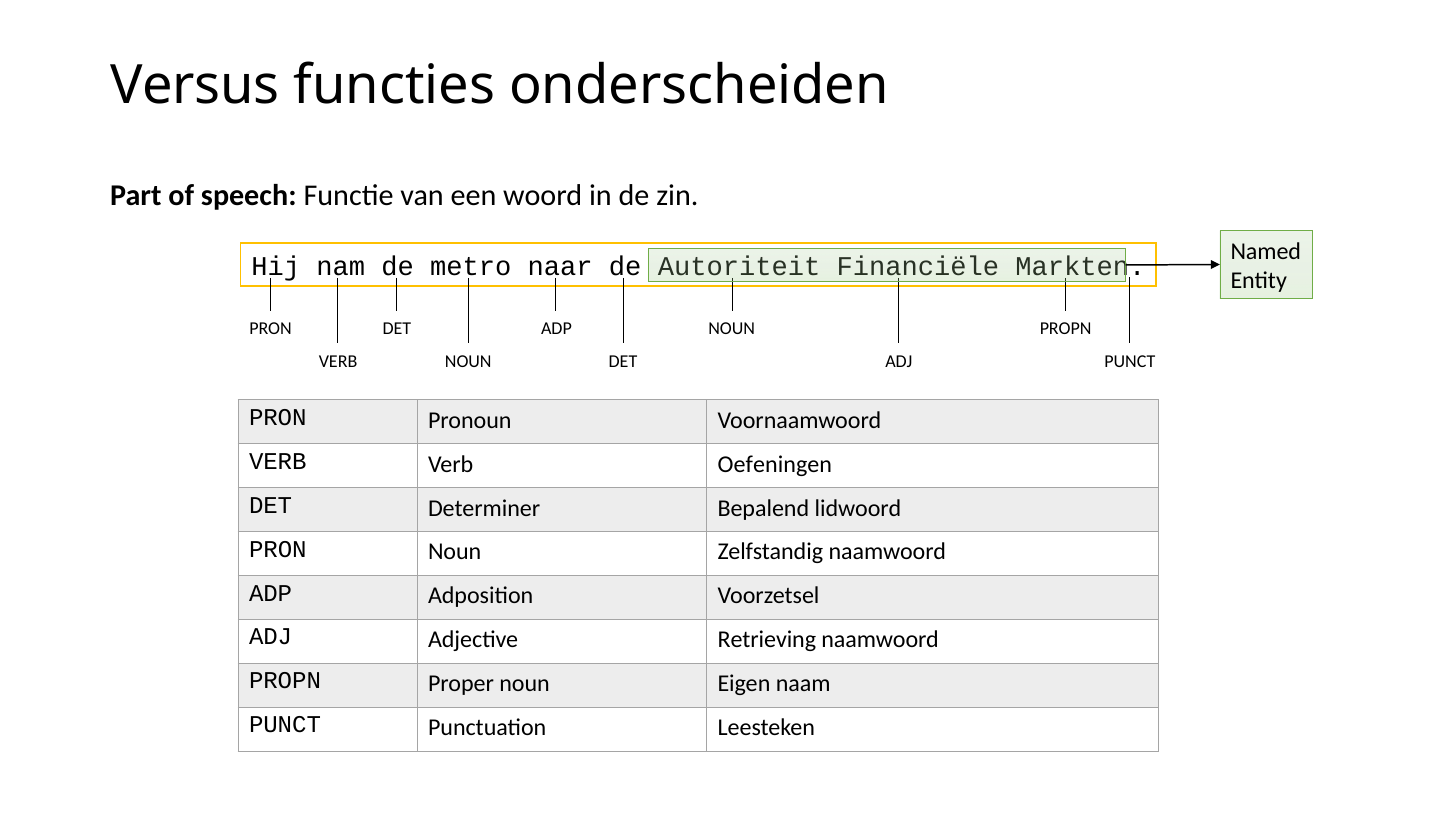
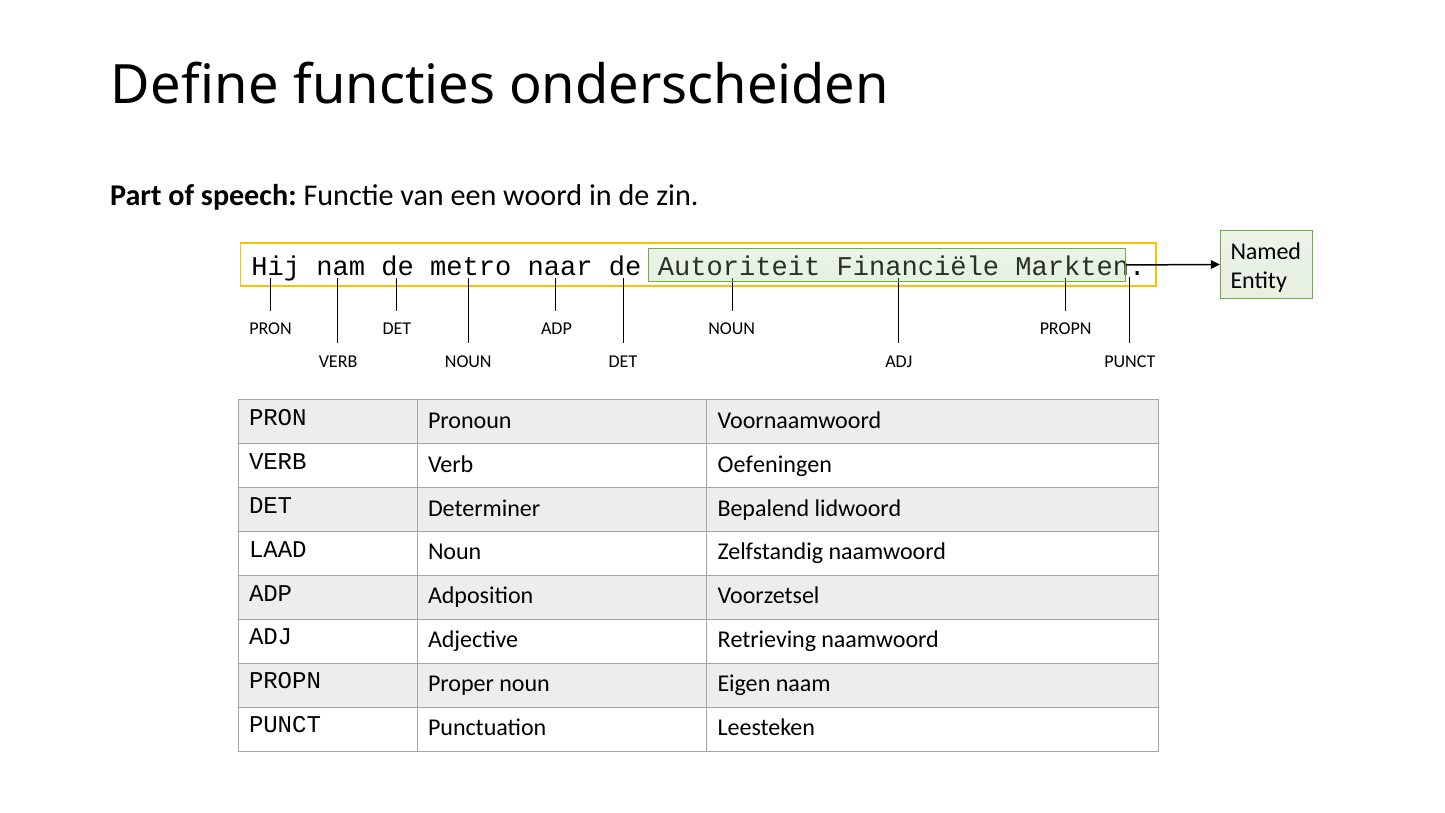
Versus: Versus -> Define
PRON at (278, 549): PRON -> LAAD
